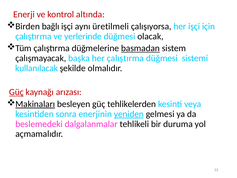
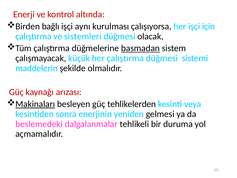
üretilmeli: üretilmeli -> kurulması
yerlerinde: yerlerinde -> sistemleri
başka: başka -> küçük
kullanılacak: kullanılacak -> maddelerin
Güç at (16, 92) underline: present -> none
yeniden underline: present -> none
